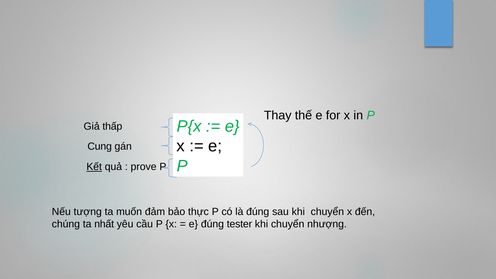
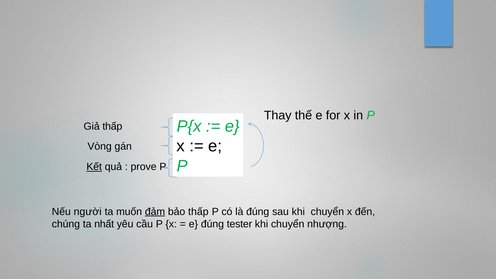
Cung: Cung -> Vòng
tượng: tượng -> người
đảm underline: none -> present
bảo thực: thực -> thấp
